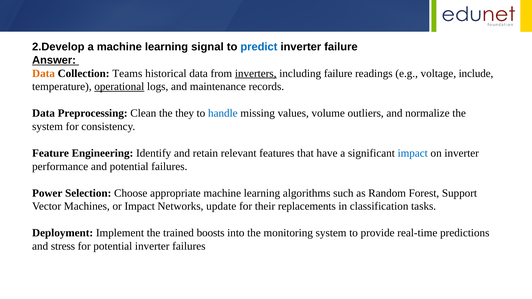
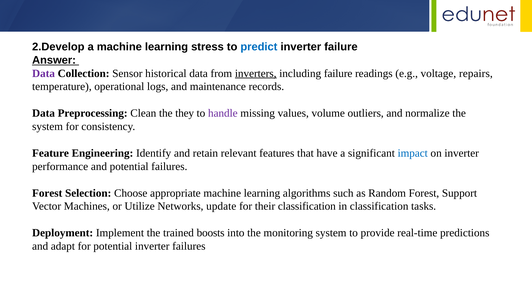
signal: signal -> stress
Data at (44, 73) colour: orange -> purple
Teams: Teams -> Sensor
include: include -> repairs
operational underline: present -> none
handle colour: blue -> purple
Power at (47, 193): Power -> Forest
or Impact: Impact -> Utilize
their replacements: replacements -> classification
stress: stress -> adapt
